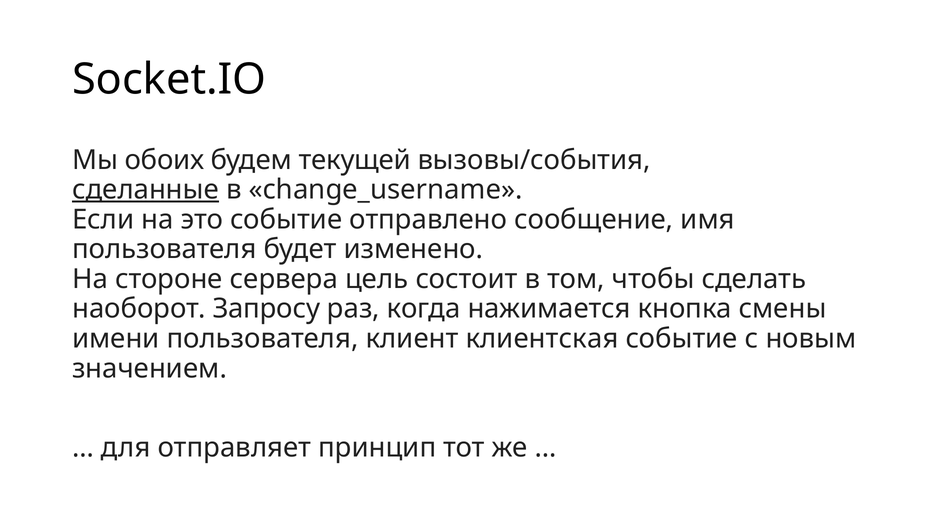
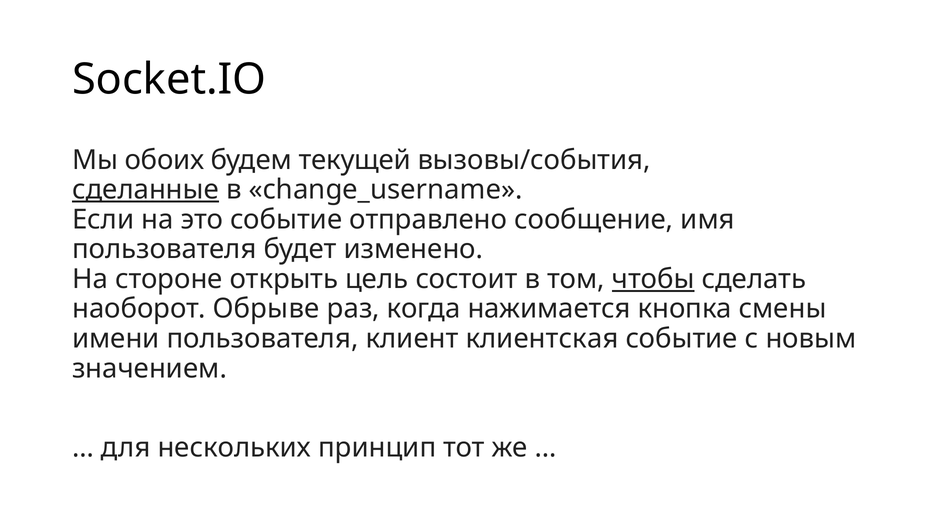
сервера: сервера -> открыть
чтобы underline: none -> present
Запросу: Запросу -> Обрыве
отправляет: отправляет -> нескольких
